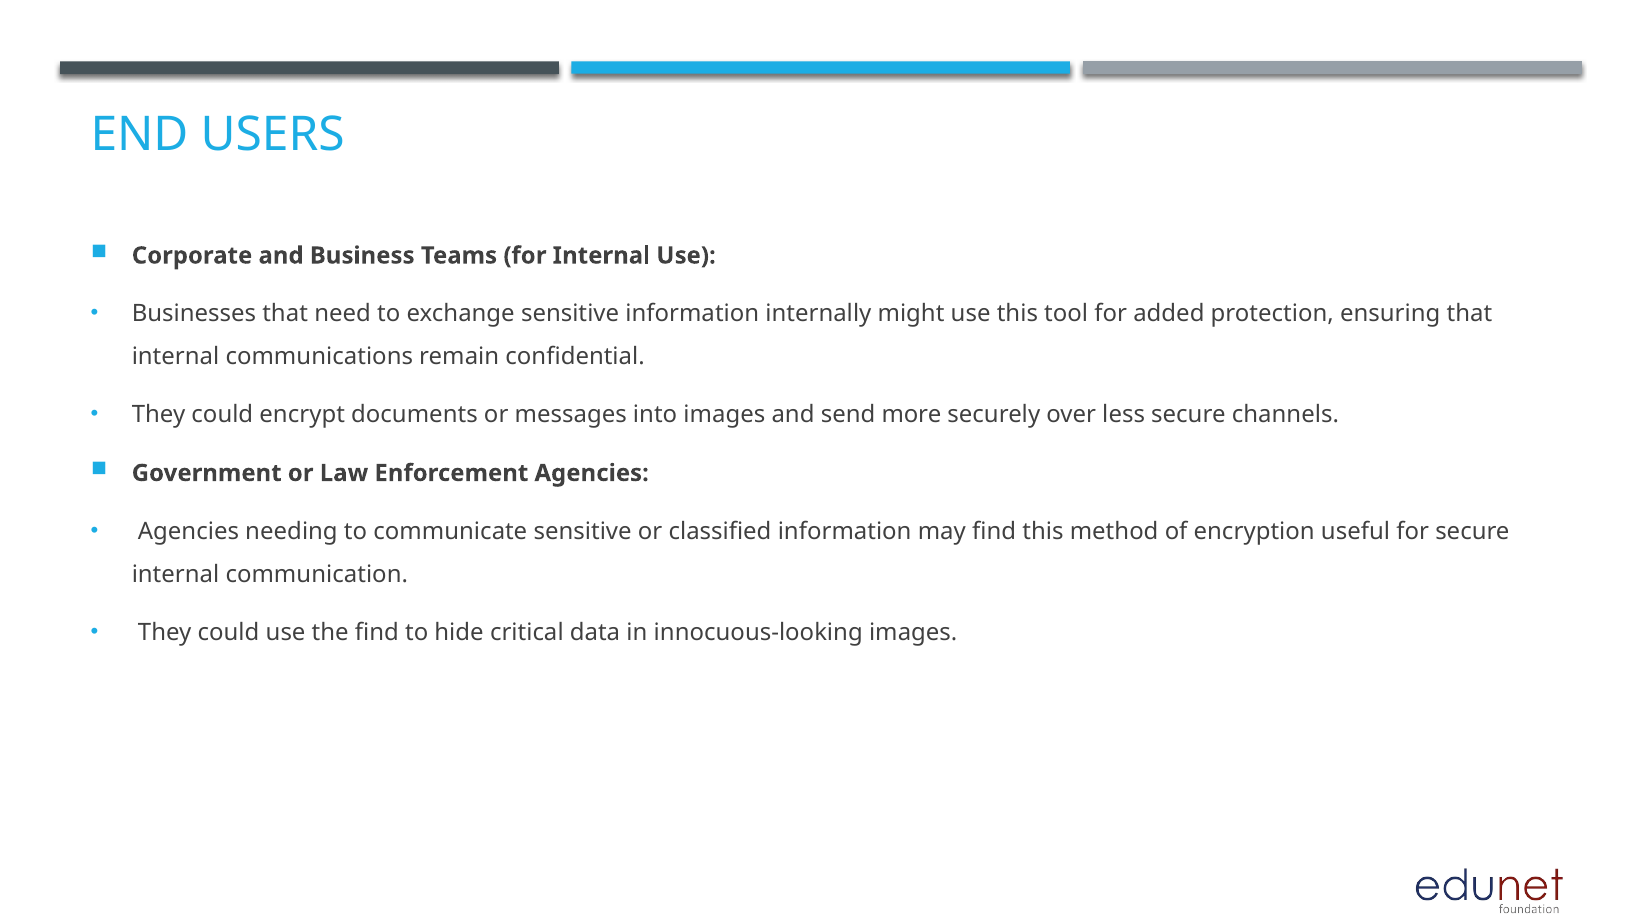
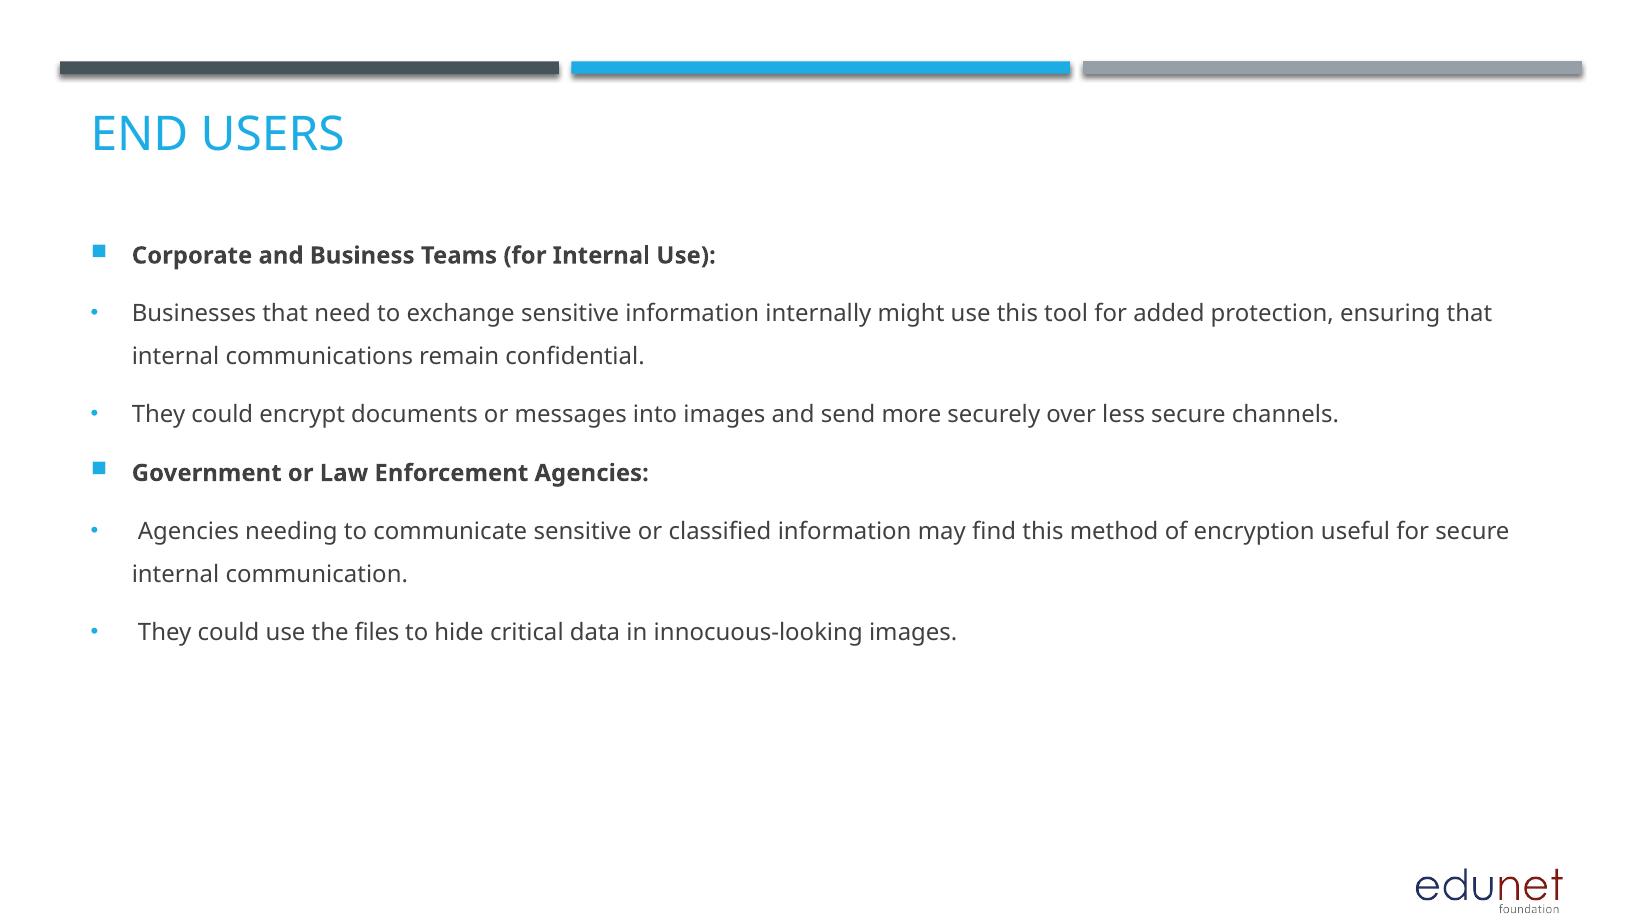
the find: find -> files
